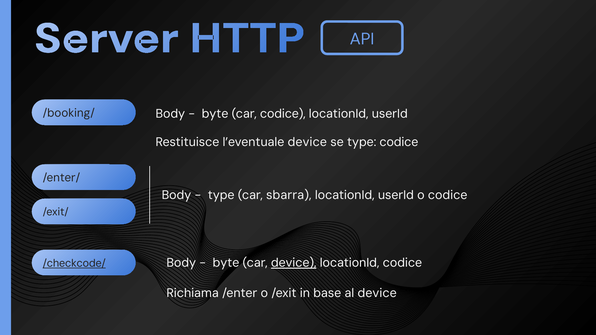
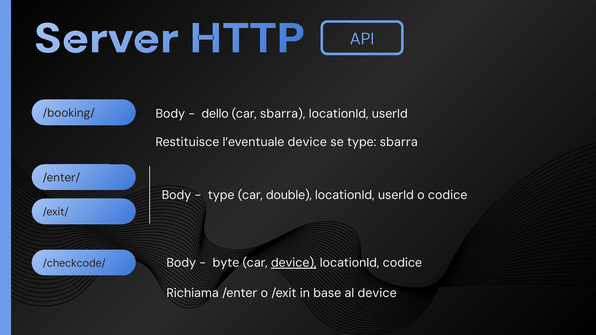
byte at (215, 114): byte -> dello
car codice: codice -> sbarra
type codice: codice -> sbarra
sbarra: sbarra -> double
/checkcode/ underline: present -> none
